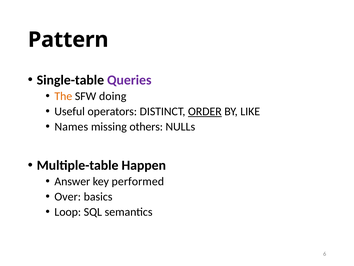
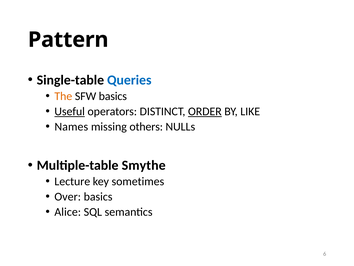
Queries colour: purple -> blue
SFW doing: doing -> basics
Useful underline: none -> present
Happen: Happen -> Smythe
Answer: Answer -> Lecture
performed: performed -> sometimes
Loop: Loop -> Alice
